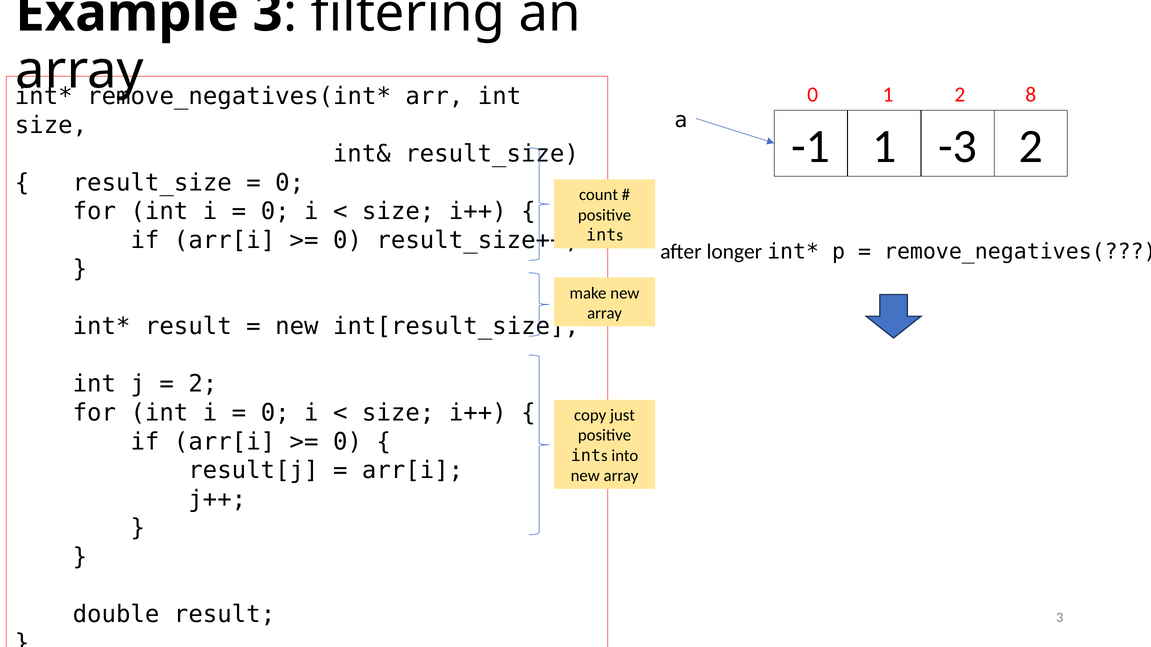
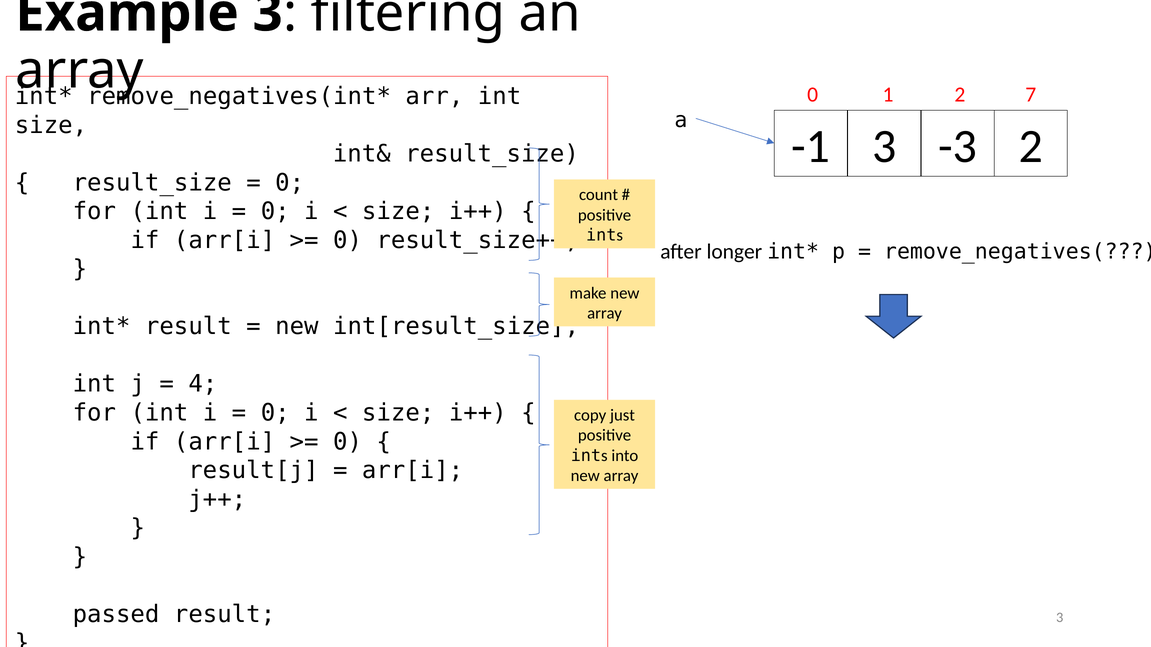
8: 8 -> 7
-1 1: 1 -> 3
2 at (203, 384): 2 -> 4
double: double -> passed
